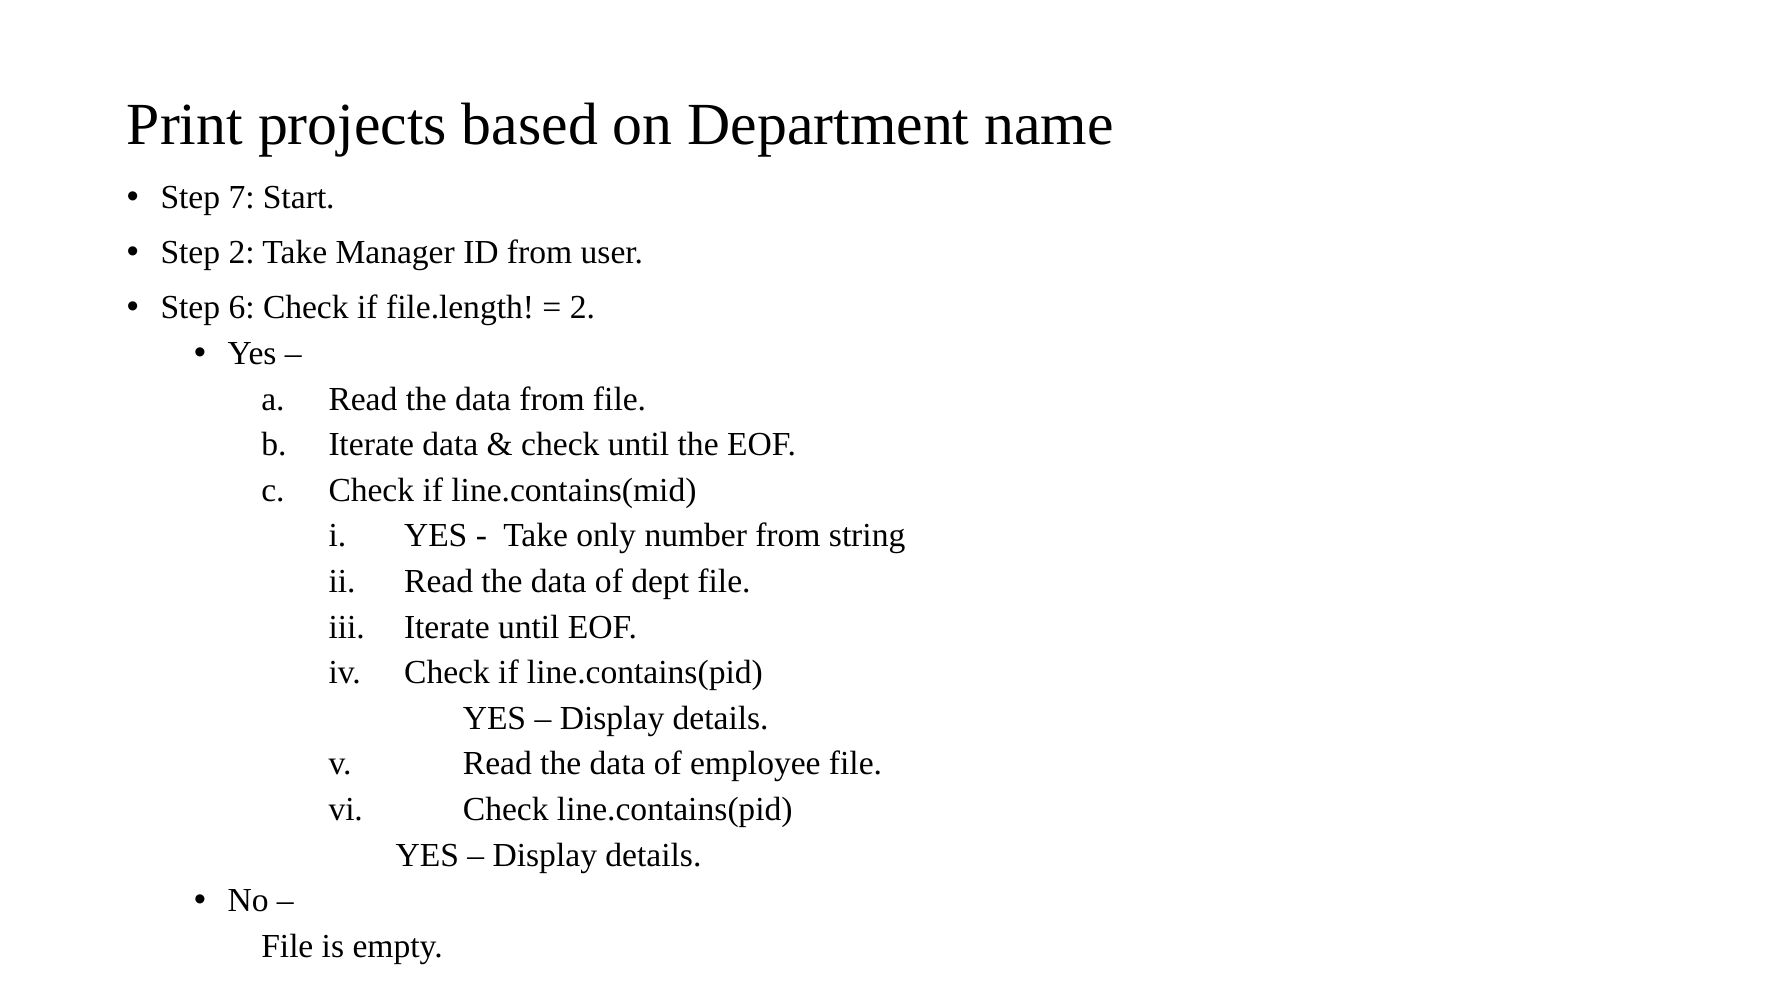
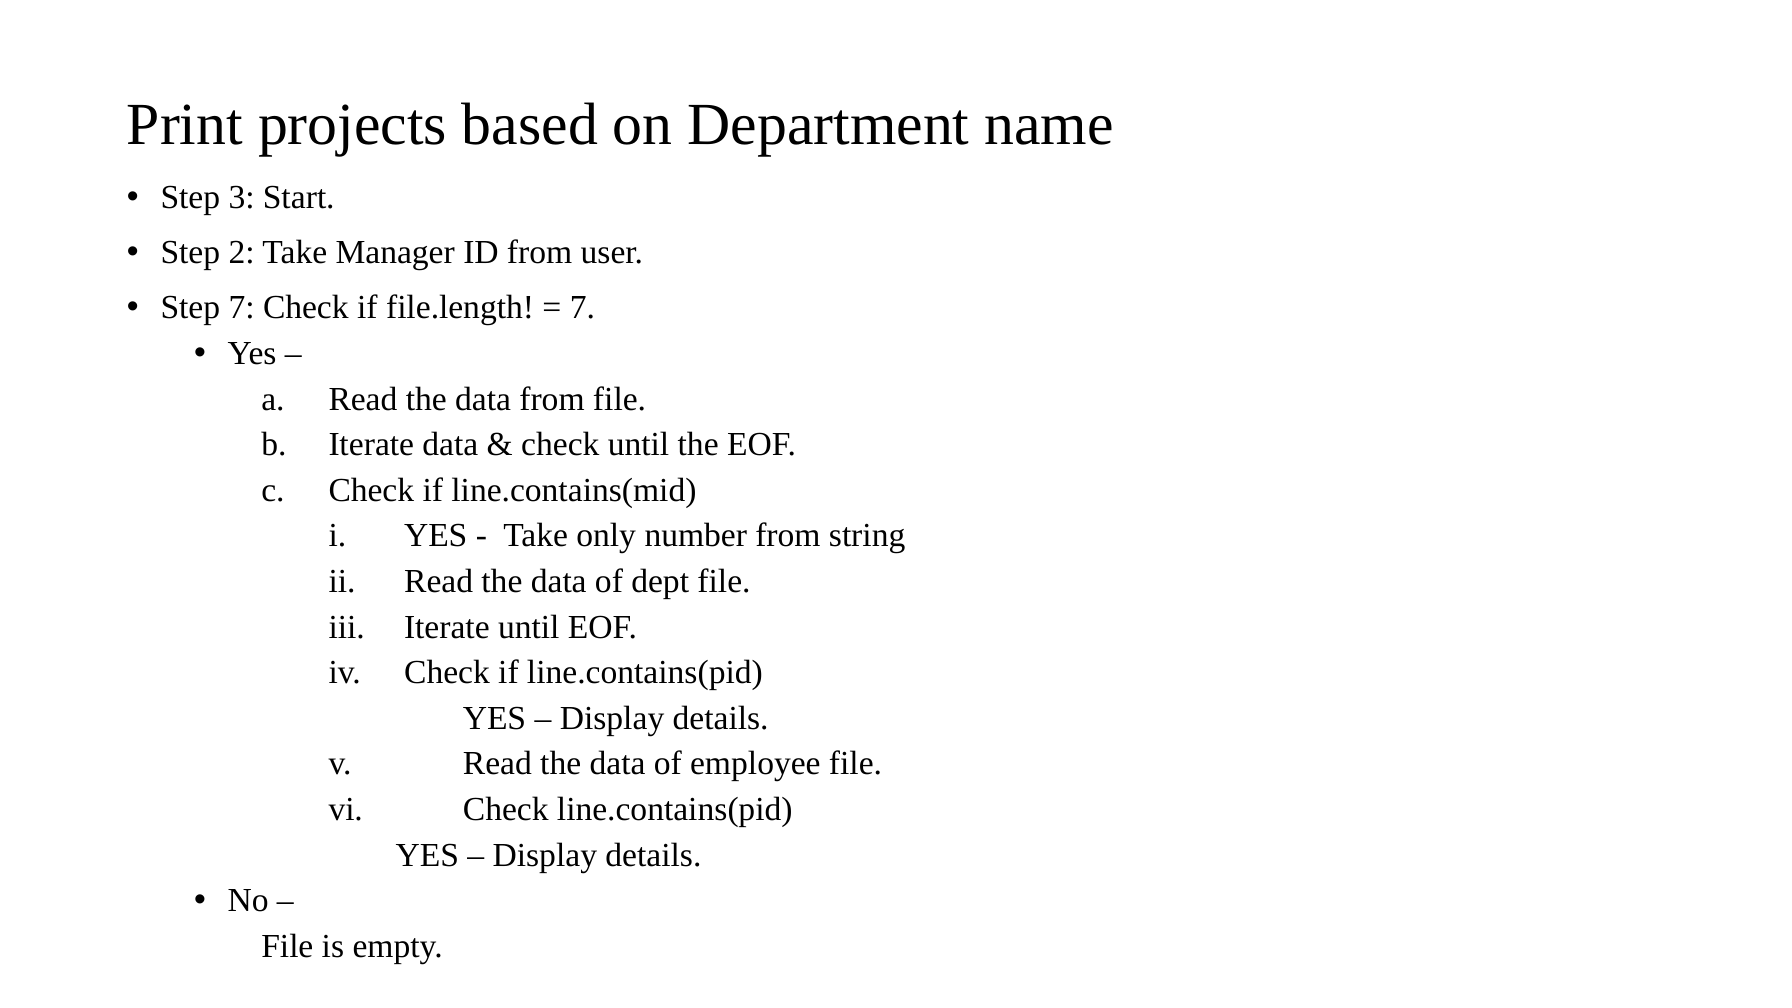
7: 7 -> 3
Step 6: 6 -> 7
2 at (583, 308): 2 -> 7
